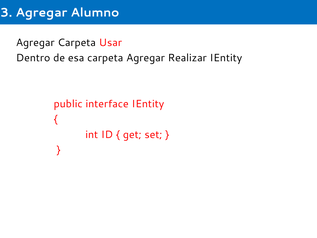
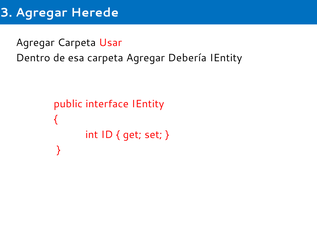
Alumno: Alumno -> Herede
Realizar: Realizar -> Debería
